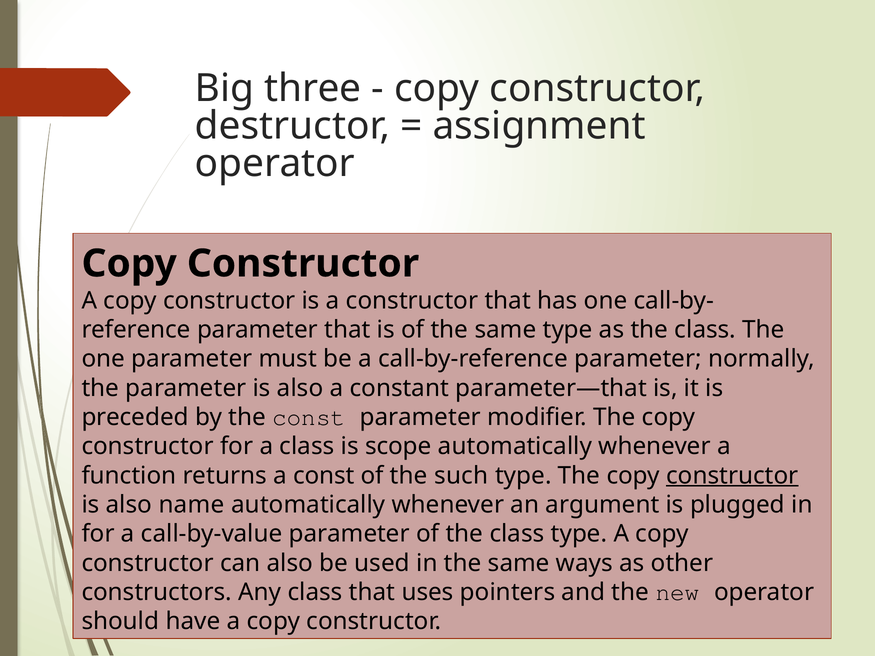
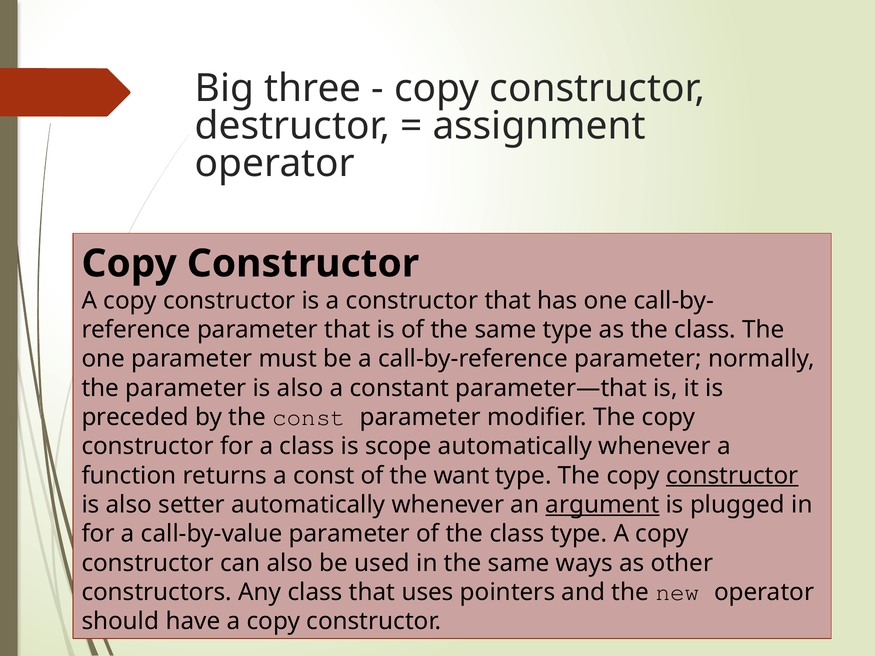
such: such -> want
name: name -> setter
argument underline: none -> present
